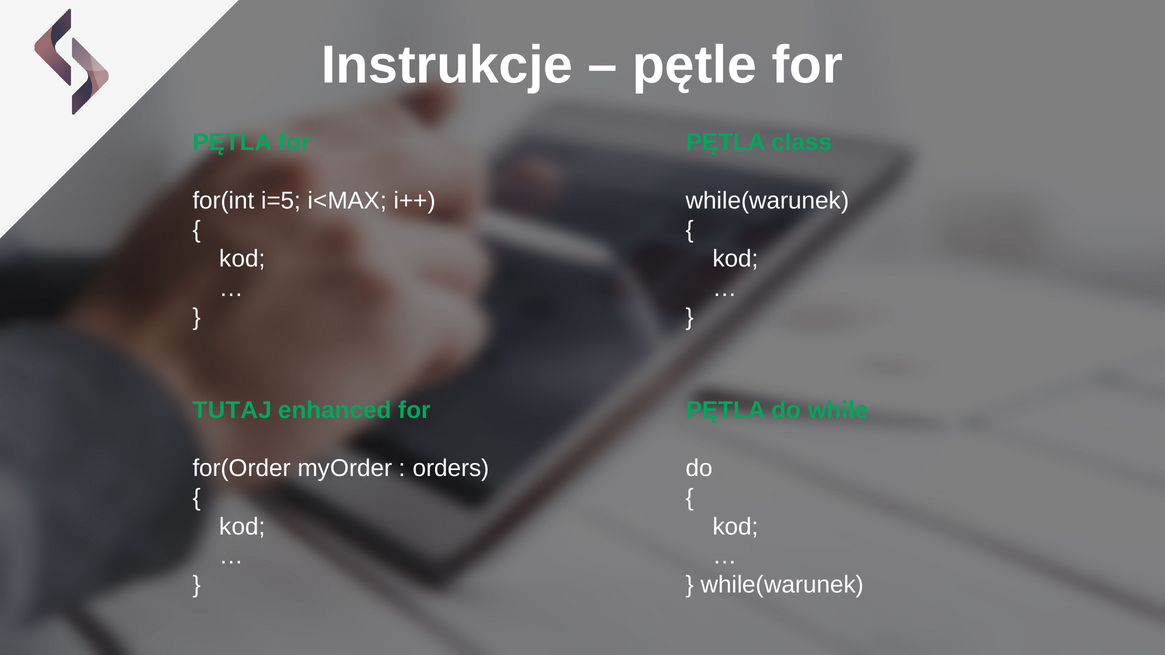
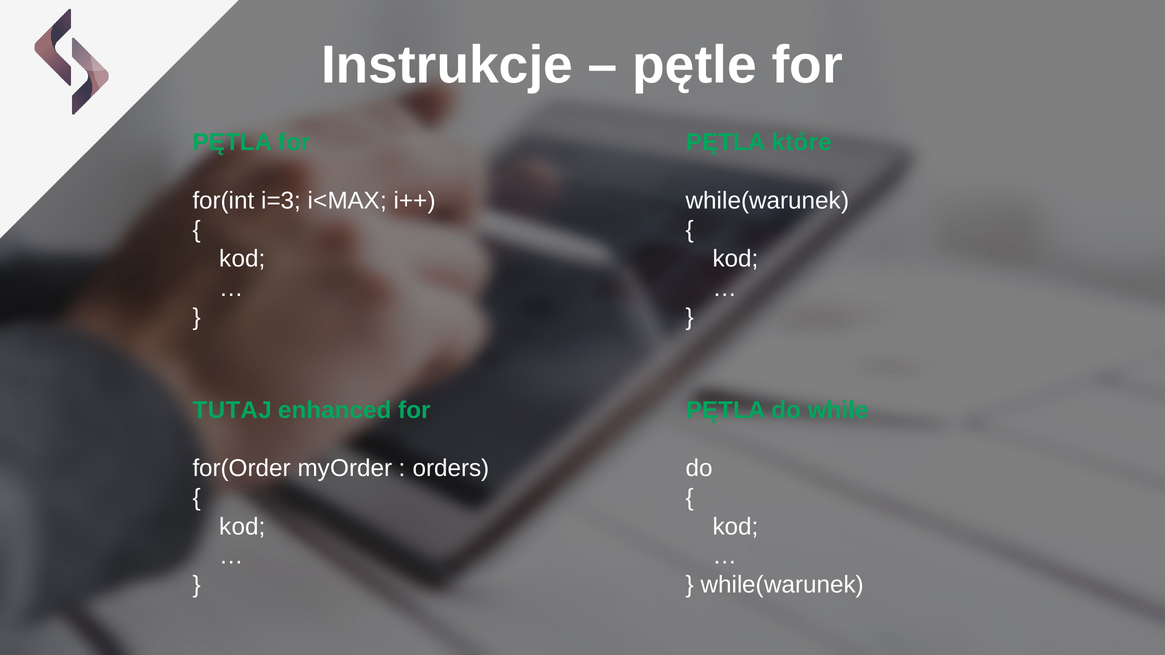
class: class -> które
i=5: i=5 -> i=3
